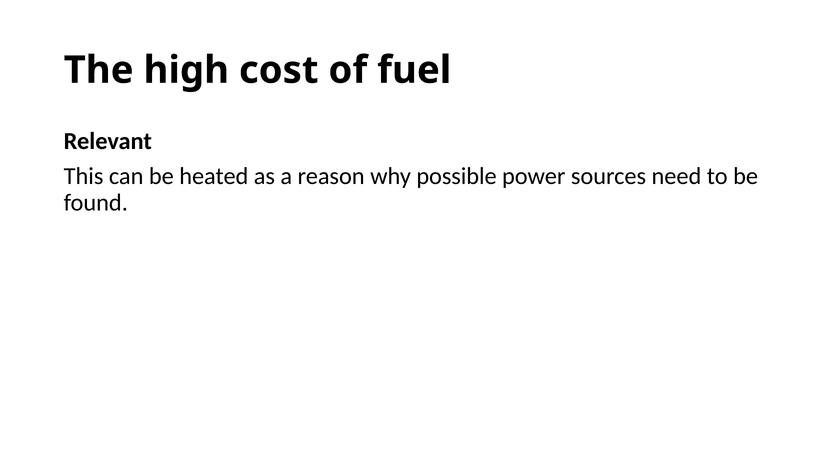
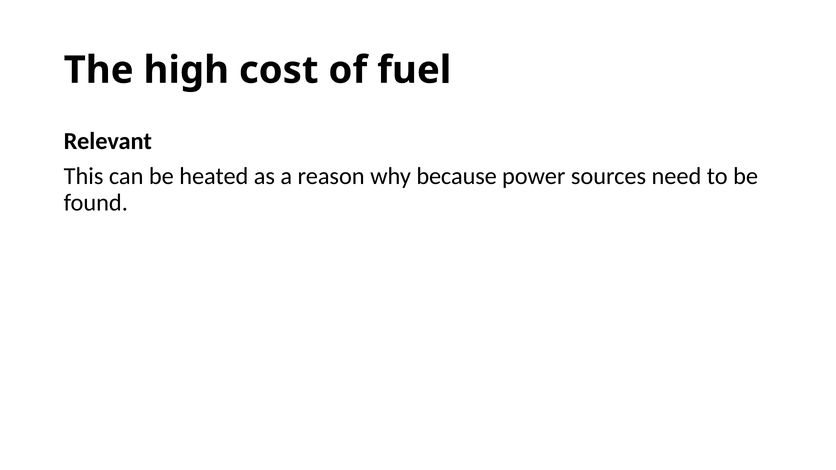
possible: possible -> because
